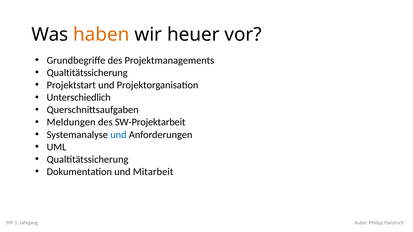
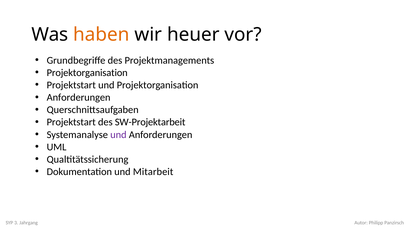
Qualtitätssicherung at (87, 73): Qualtitätssicherung -> Projektorganisation
Unterschiedlich at (79, 98): Unterschiedlich -> Anforderungen
Meldungen at (71, 122): Meldungen -> Projektstart
und at (118, 135) colour: blue -> purple
